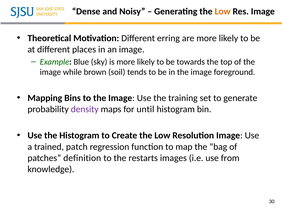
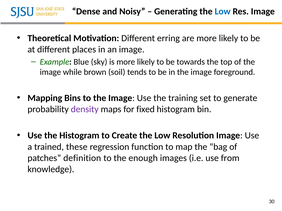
Low at (223, 11) colour: orange -> blue
until: until -> fixed
patch: patch -> these
restarts: restarts -> enough
